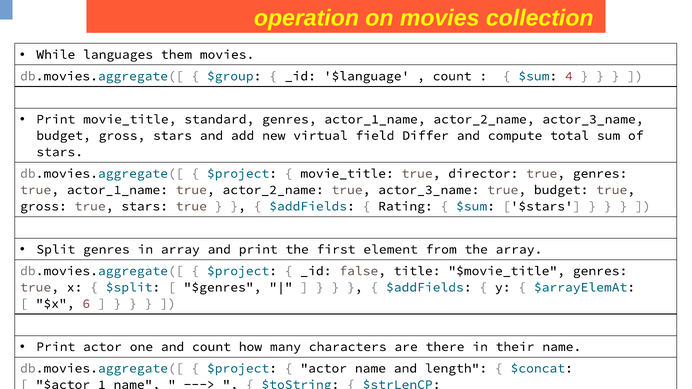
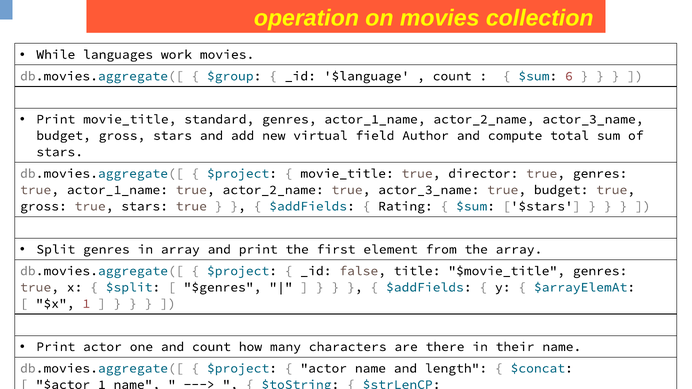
them: them -> work
4: 4 -> 6
Differ: Differ -> Author
6: 6 -> 1
